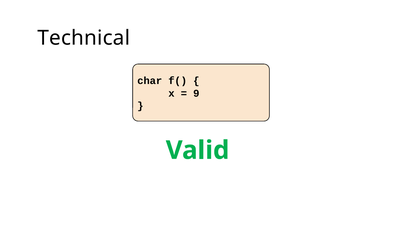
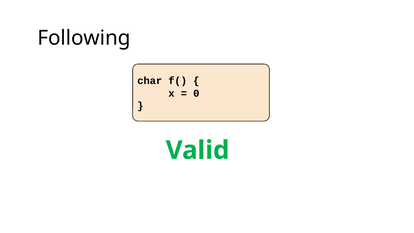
Technical: Technical -> Following
9: 9 -> 0
